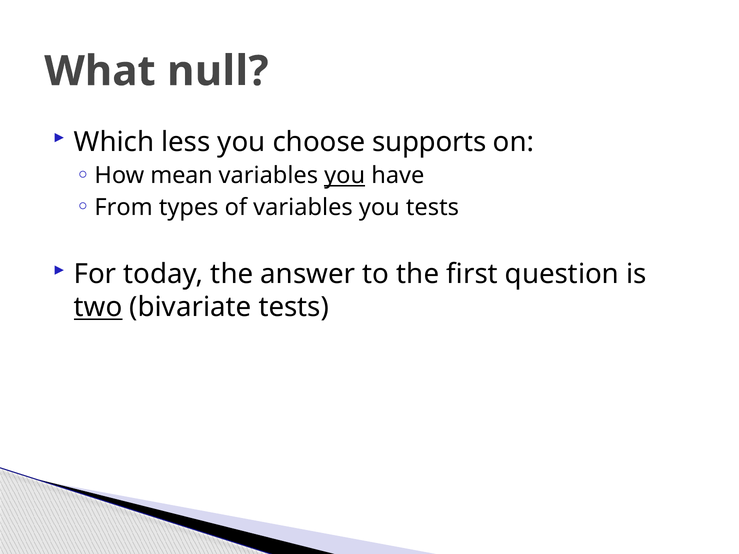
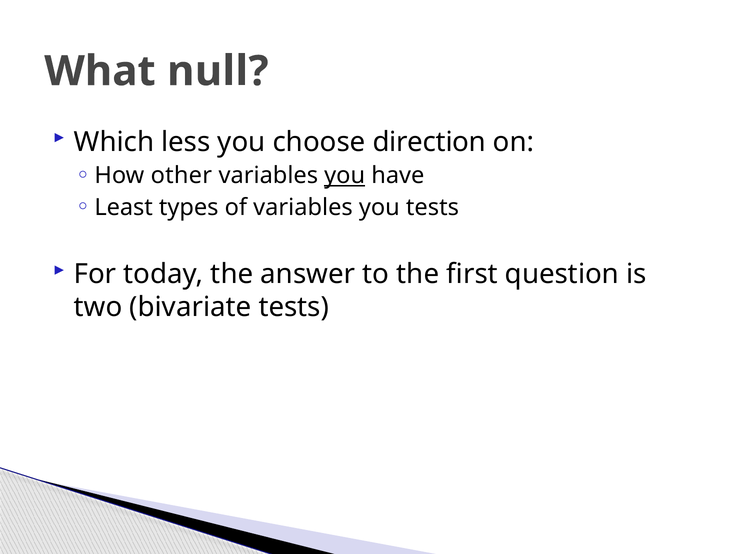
supports: supports -> direction
mean: mean -> other
From: From -> Least
two underline: present -> none
